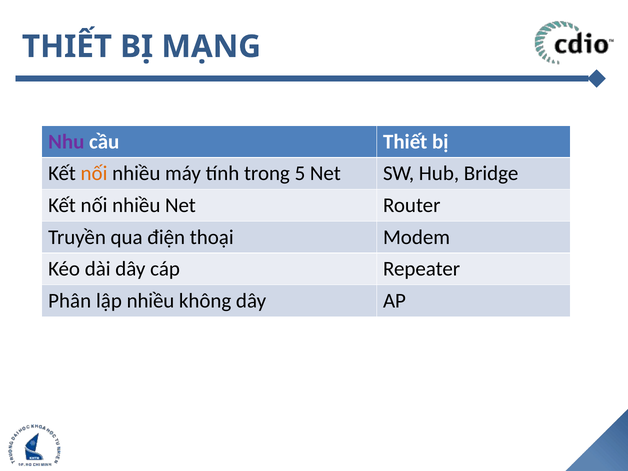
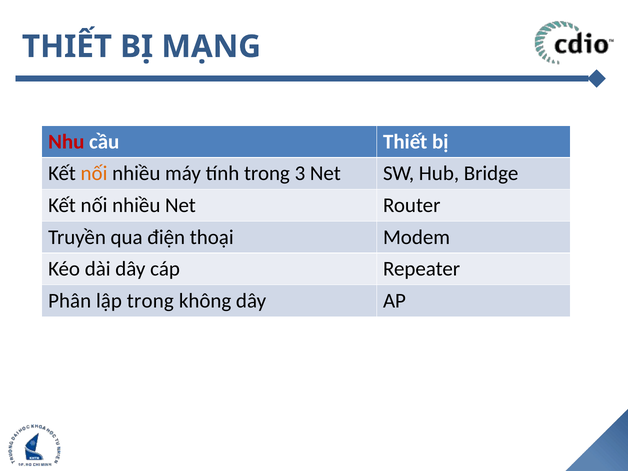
Nhu colour: purple -> red
5: 5 -> 3
lập nhiều: nhiều -> trong
